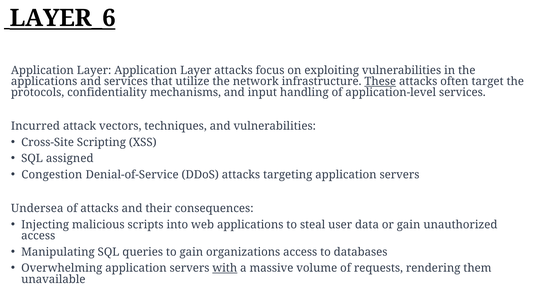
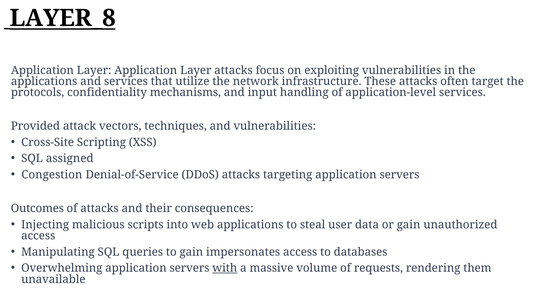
LAYER_6: LAYER_6 -> LAYER_8
These underline: present -> none
Incurred: Incurred -> Provided
Undersea: Undersea -> Outcomes
organizations: organizations -> impersonates
